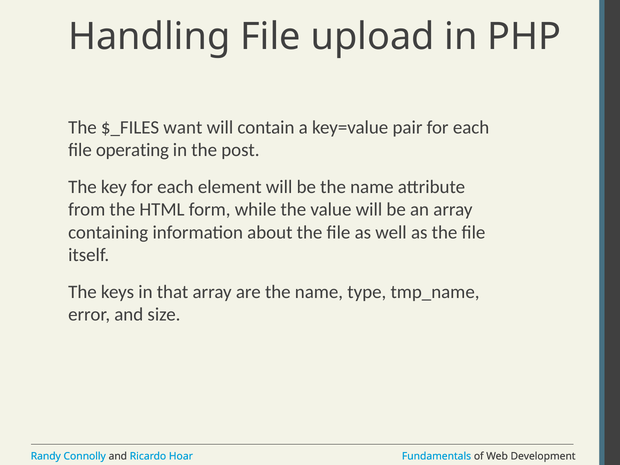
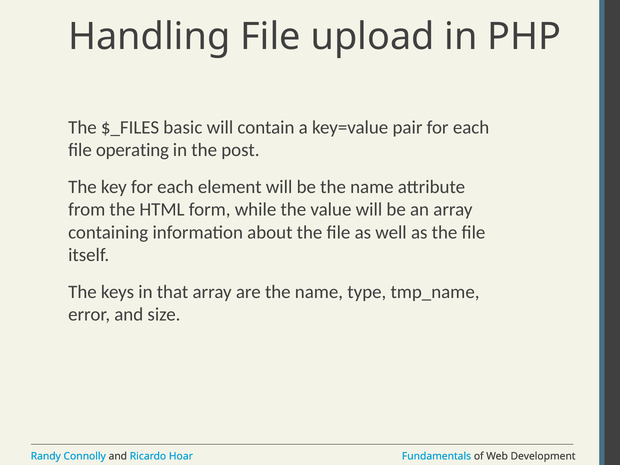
want: want -> basic
